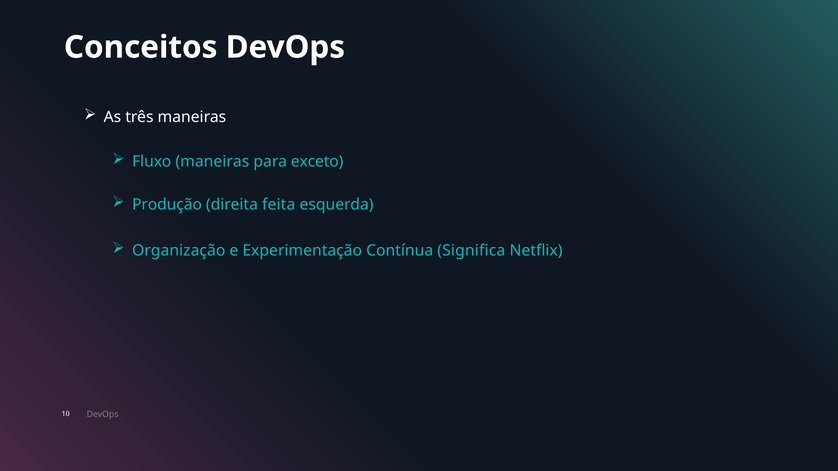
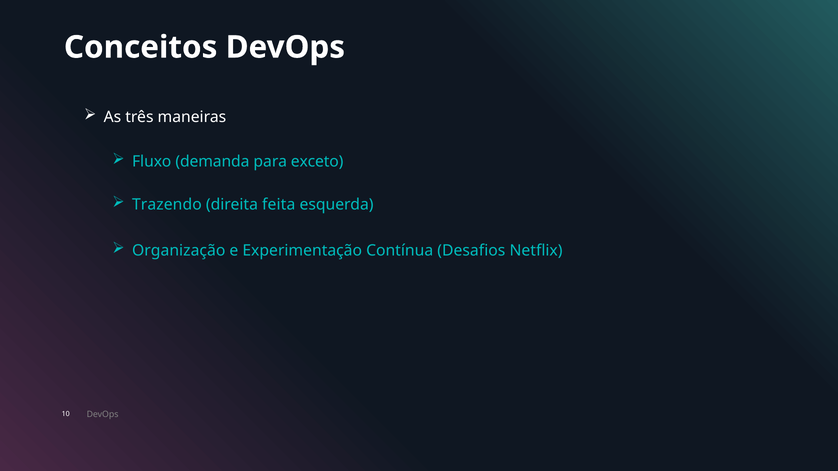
Fluxo maneiras: maneiras -> demanda
Produção: Produção -> Trazendo
Significa: Significa -> Desafios
